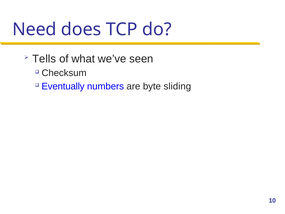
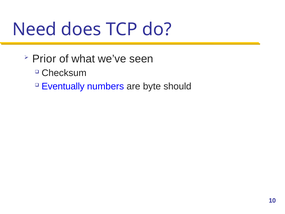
Tells: Tells -> Prior
sliding: sliding -> should
